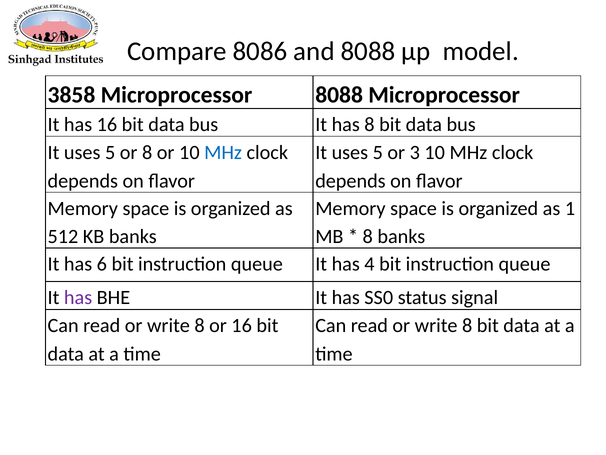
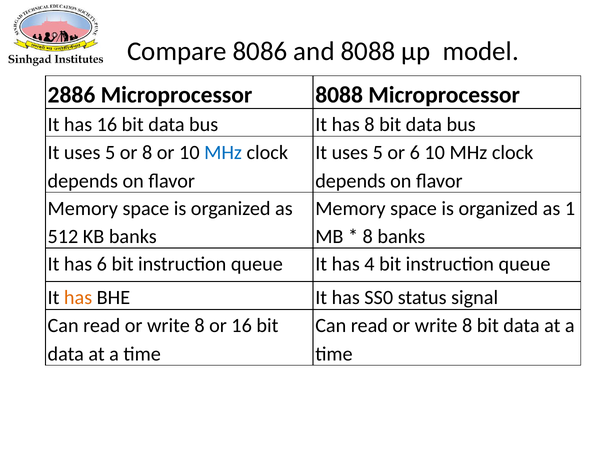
3858: 3858 -> 2886
or 3: 3 -> 6
has at (78, 297) colour: purple -> orange
